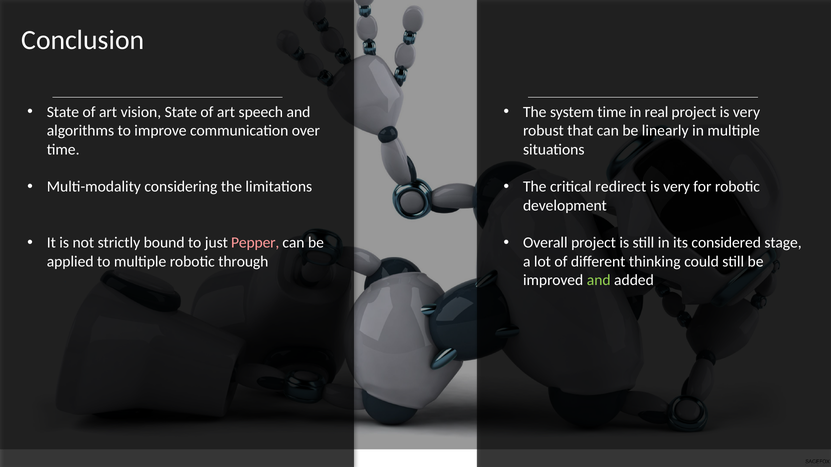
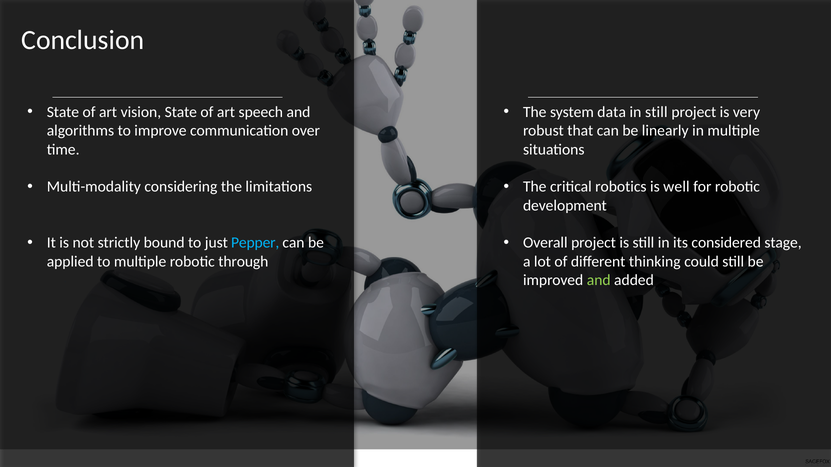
system time: time -> data
in real: real -> still
redirect: redirect -> robotics
very at (677, 187): very -> well
Pepper colour: pink -> light blue
